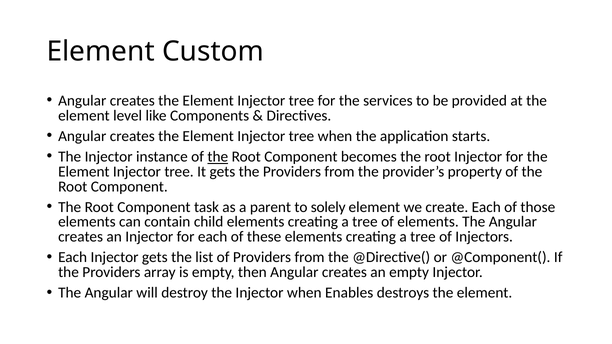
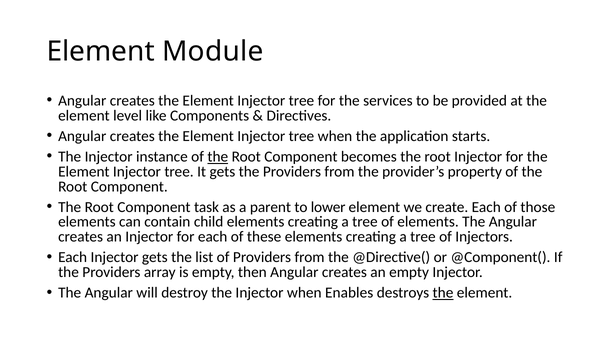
Custom: Custom -> Module
solely: solely -> lower
the at (443, 293) underline: none -> present
